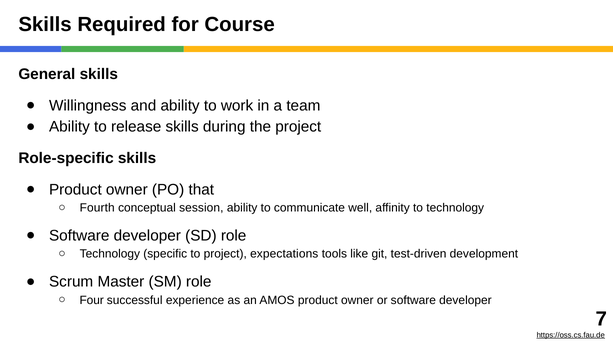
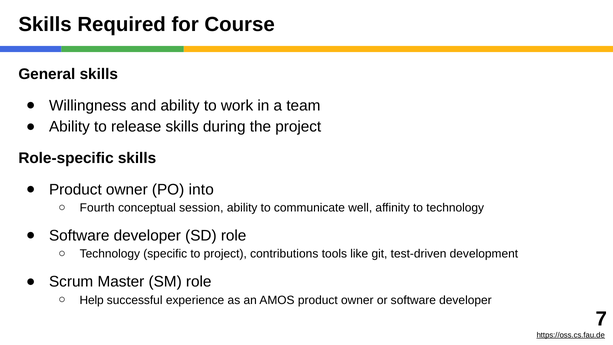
that: that -> into
expectations: expectations -> contributions
Four: Four -> Help
